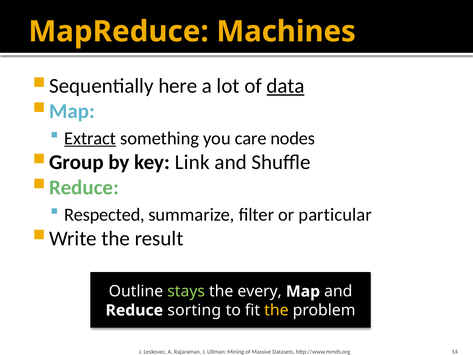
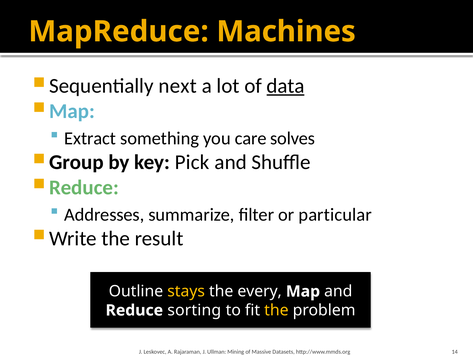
here: here -> next
Extract underline: present -> none
nodes: nodes -> solves
Link: Link -> Pick
Respected: Respected -> Addresses
stays colour: light green -> yellow
